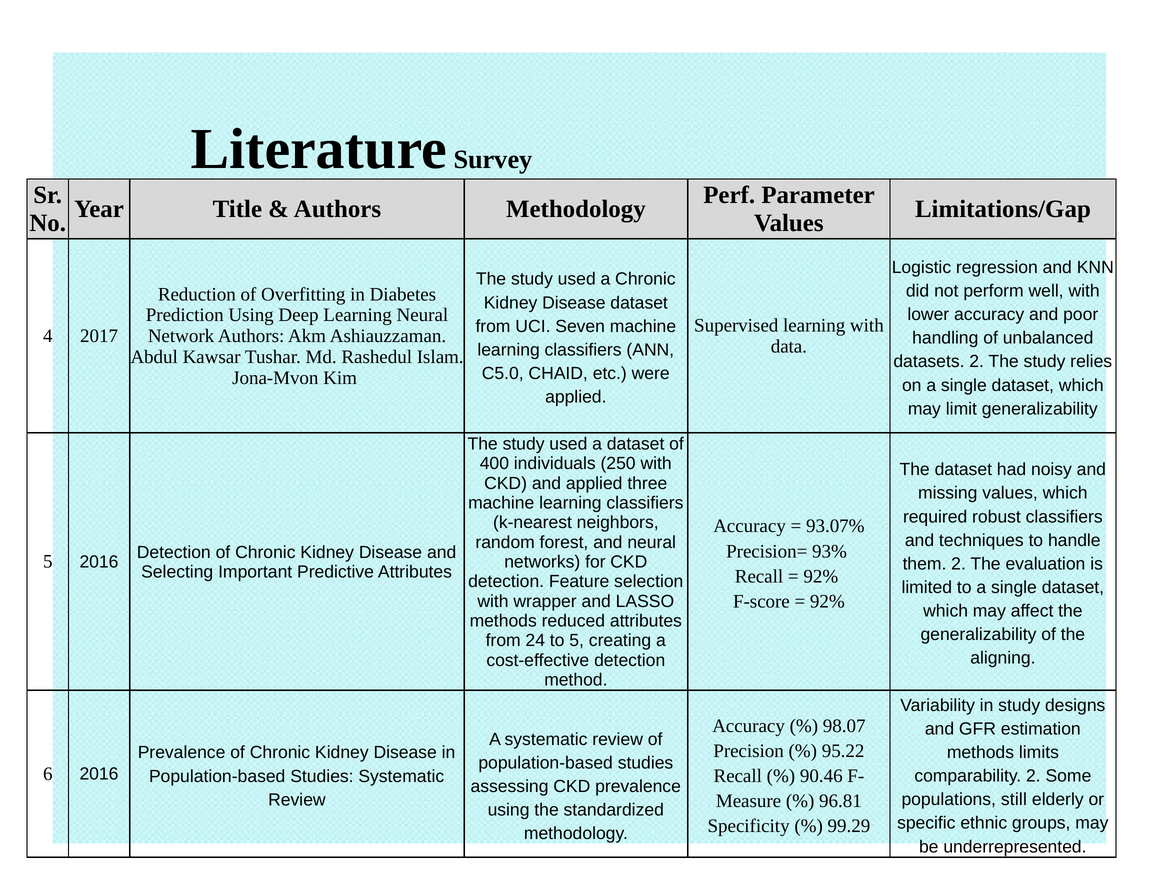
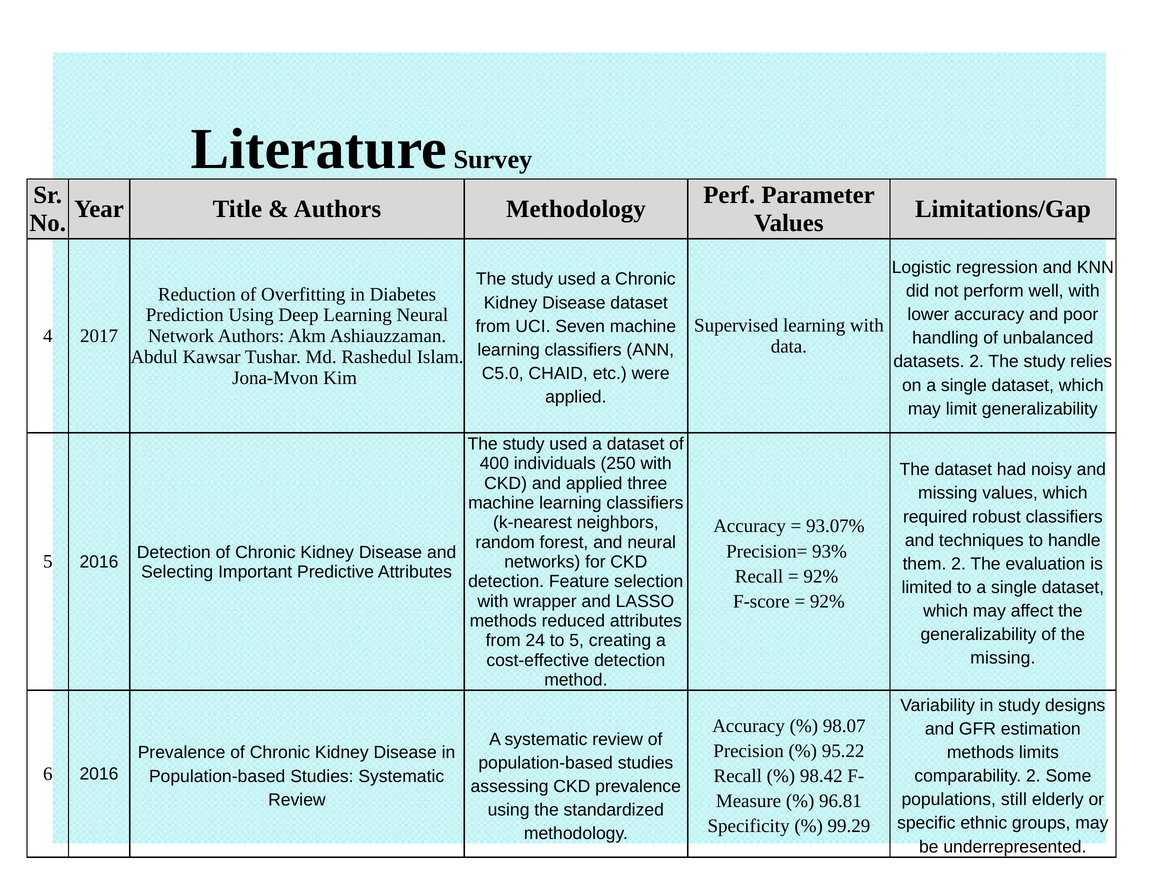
aligning at (1003, 658): aligning -> missing
90.46: 90.46 -> 98.42
